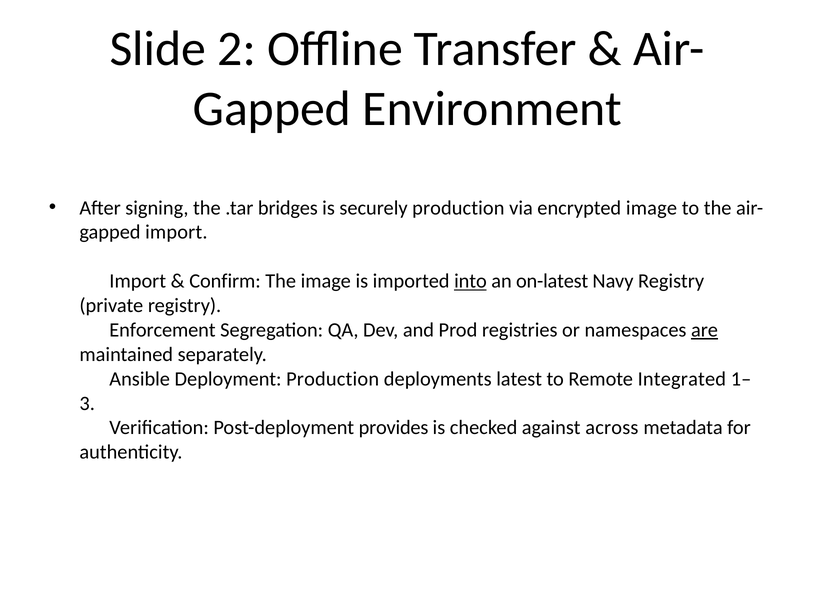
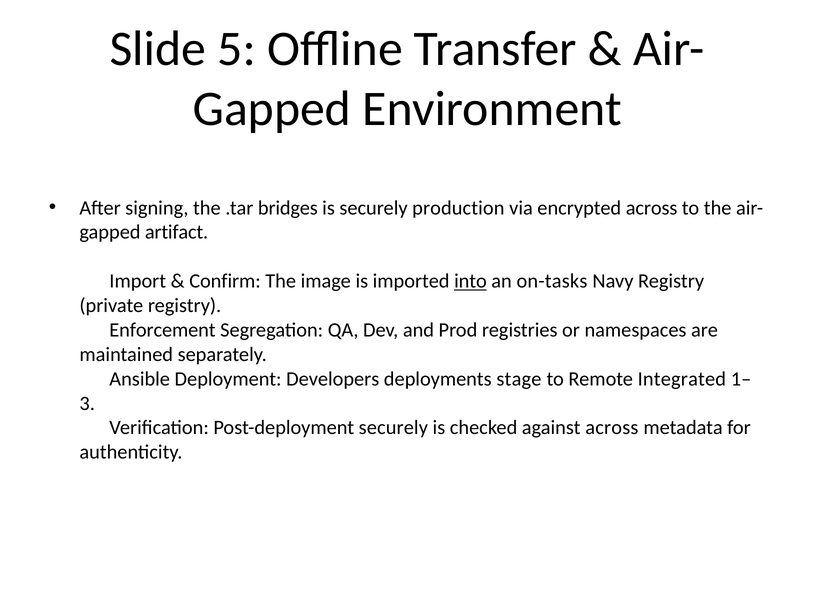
2: 2 -> 5
encrypted image: image -> across
import at (176, 232): import -> artifact
on-latest: on-latest -> on-tasks
are underline: present -> none
Deployment Production: Production -> Developers
latest: latest -> stage
Post-deployment provides: provides -> securely
